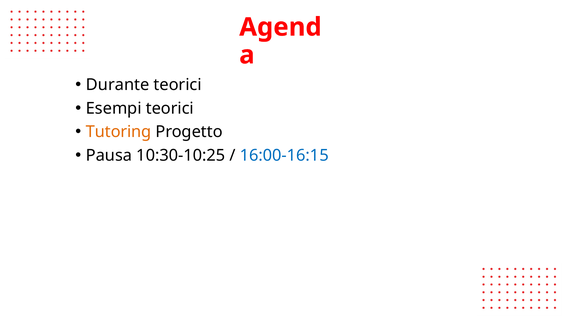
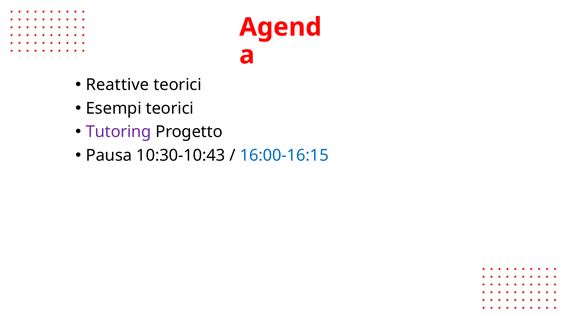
Durante: Durante -> Reattive
Tutoring colour: orange -> purple
10:30-10:25: 10:30-10:25 -> 10:30-10:43
